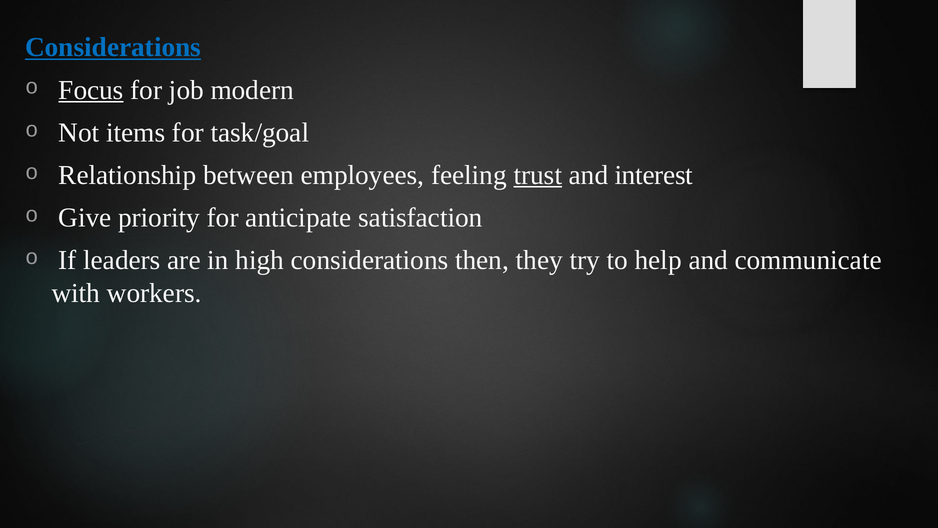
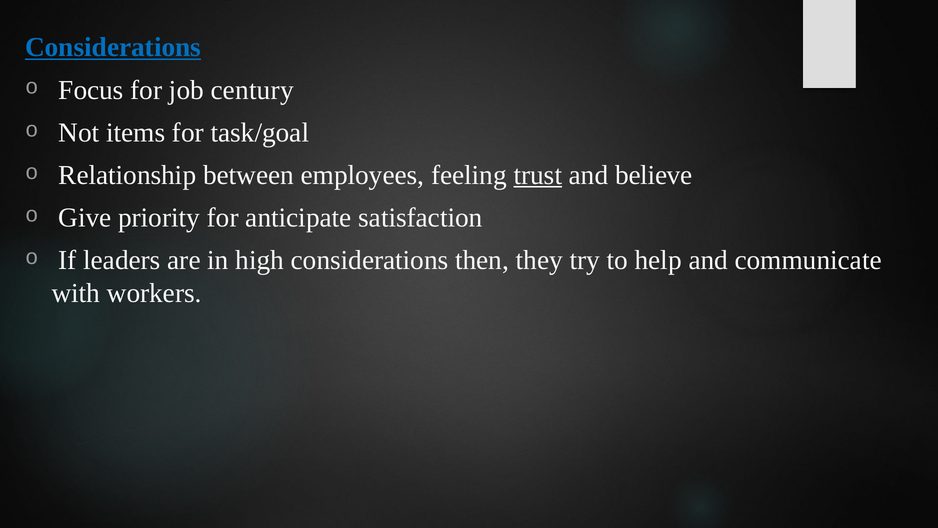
Focus underline: present -> none
modern: modern -> century
interest: interest -> believe
